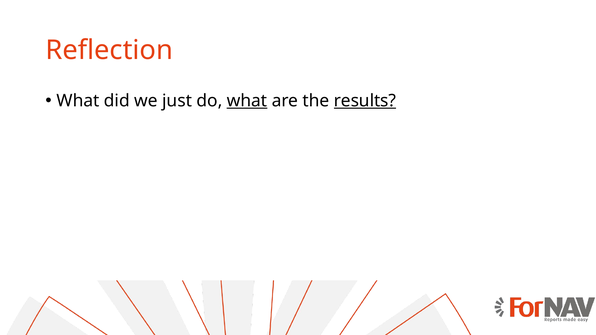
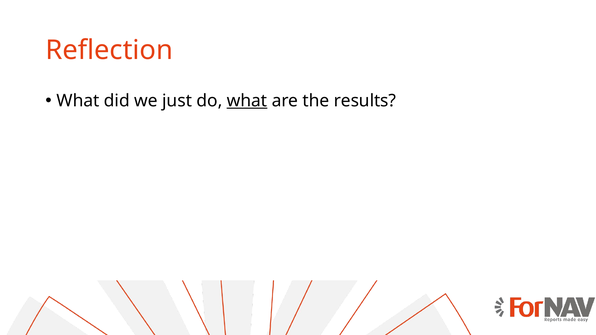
results underline: present -> none
